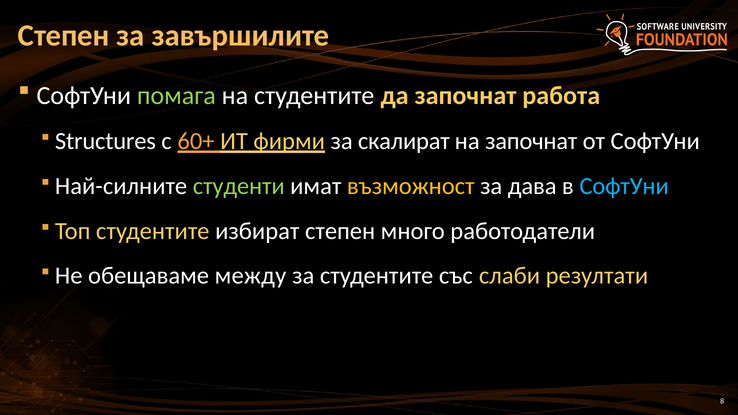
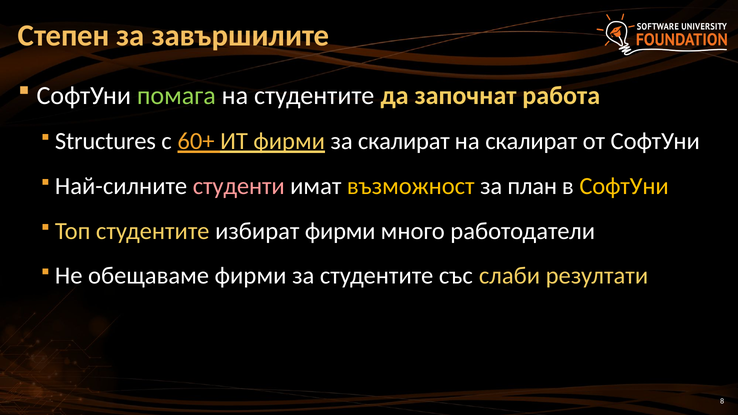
на започнат: започнат -> скалират
студенти colour: light green -> pink
дава: дава -> план
СофтУни at (624, 186) colour: light blue -> yellow
избират степен: степен -> фирми
обещаваме между: между -> фирми
